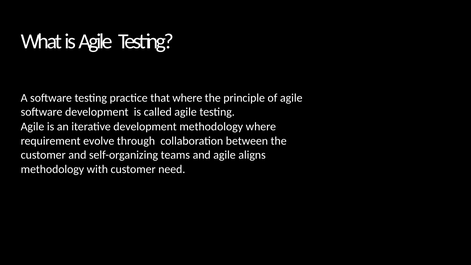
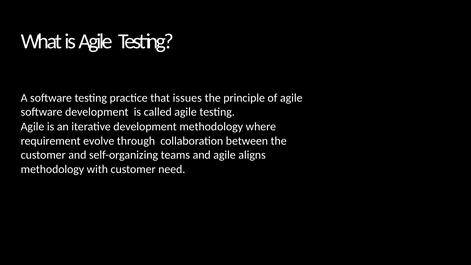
that where: where -> issues
